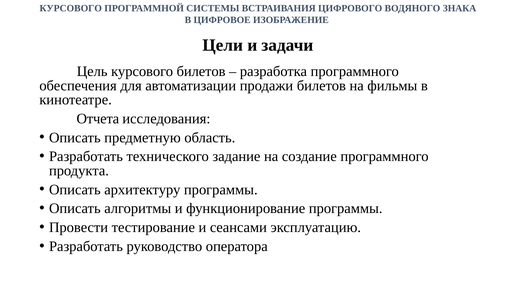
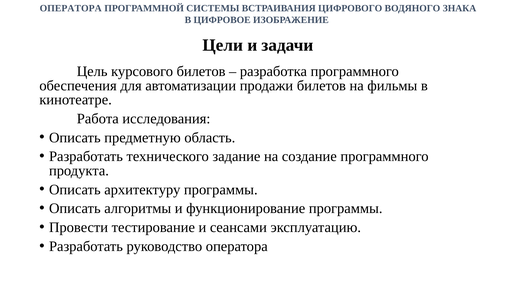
КУРСОВОГО at (71, 8): КУРСОВОГО -> ОПЕРАТОРА
Отчета: Отчета -> Работа
